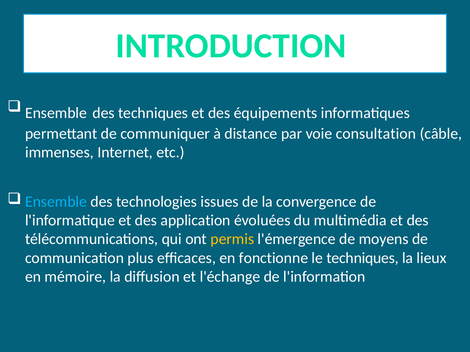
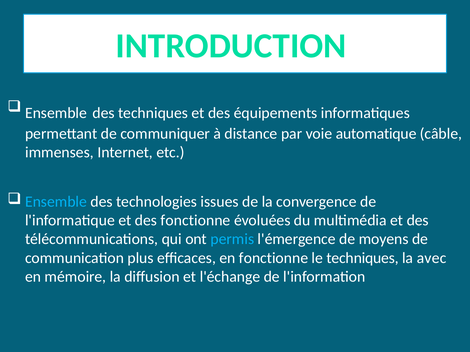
consultation: consultation -> automatique
des application: application -> fonctionne
permis colour: yellow -> light blue
lieux: lieux -> avec
